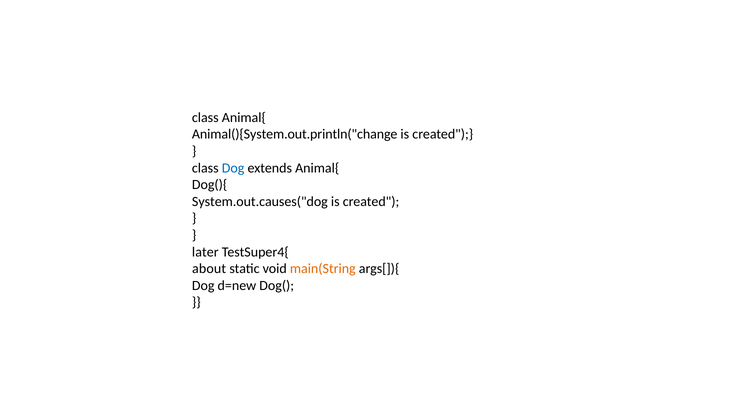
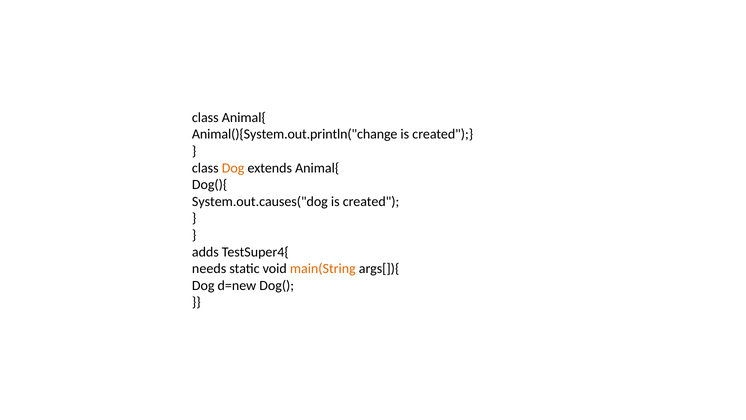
Dog at (233, 168) colour: blue -> orange
later: later -> adds
about: about -> needs
